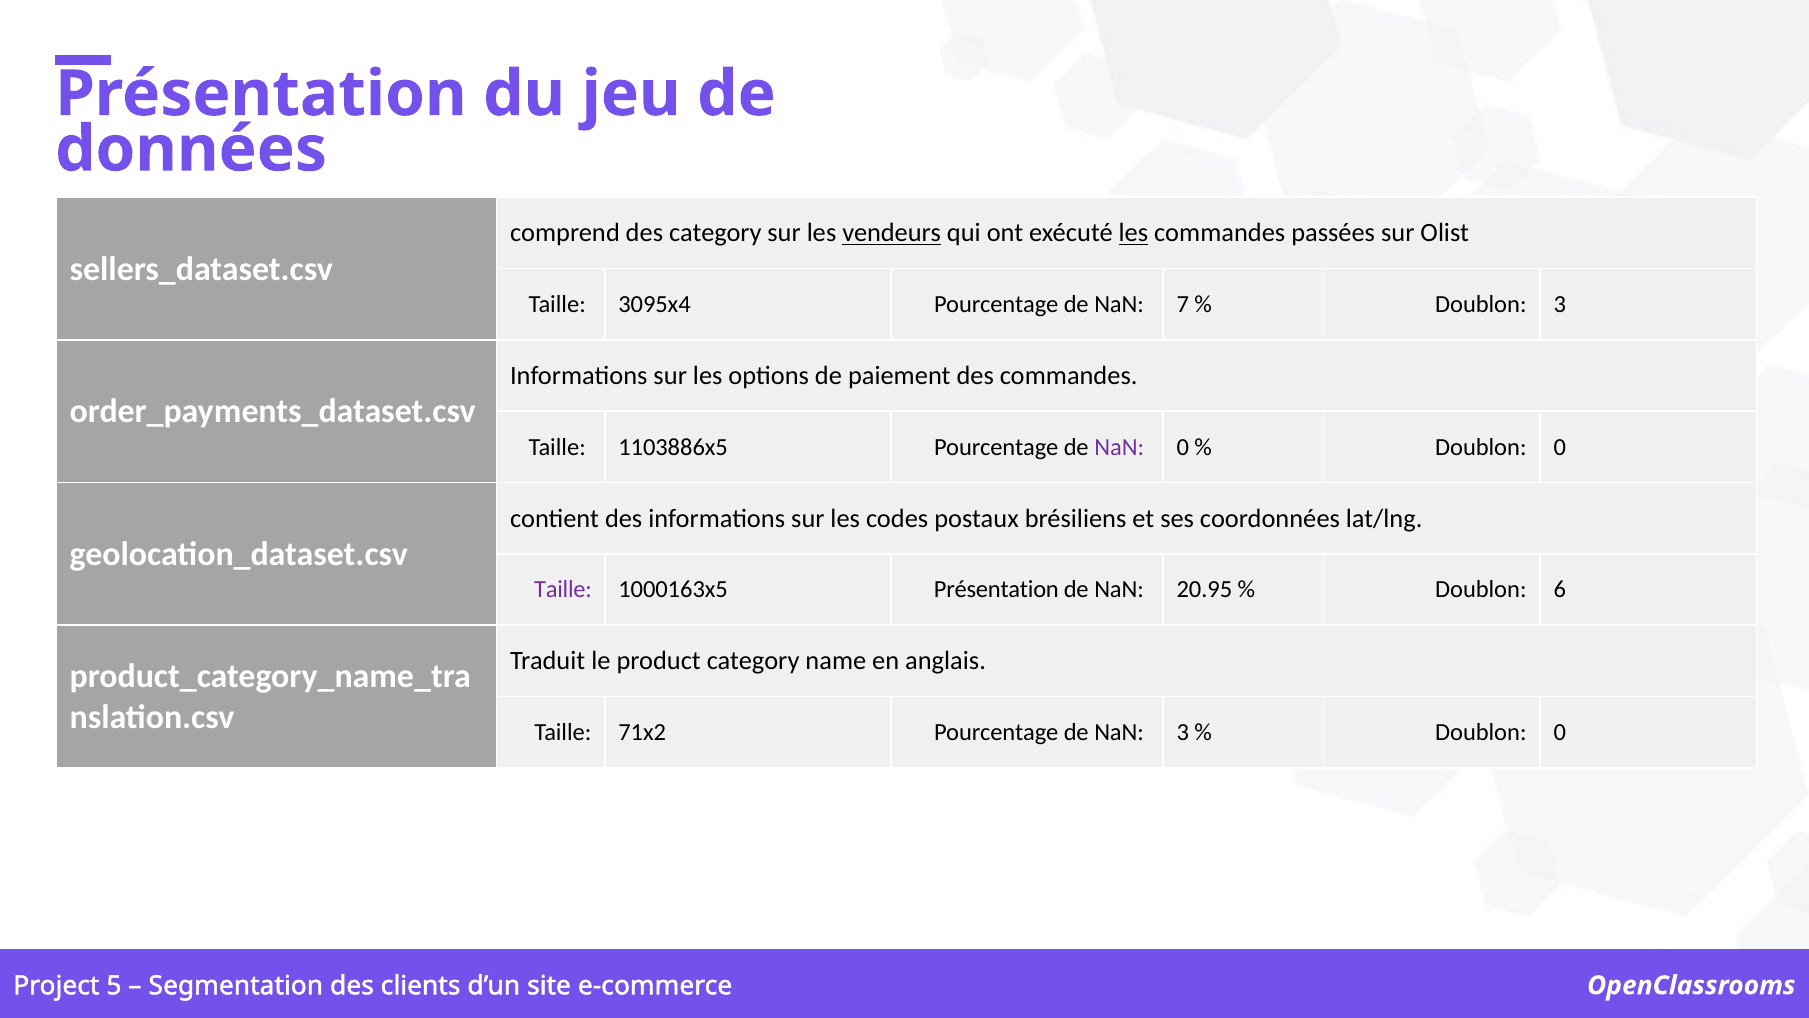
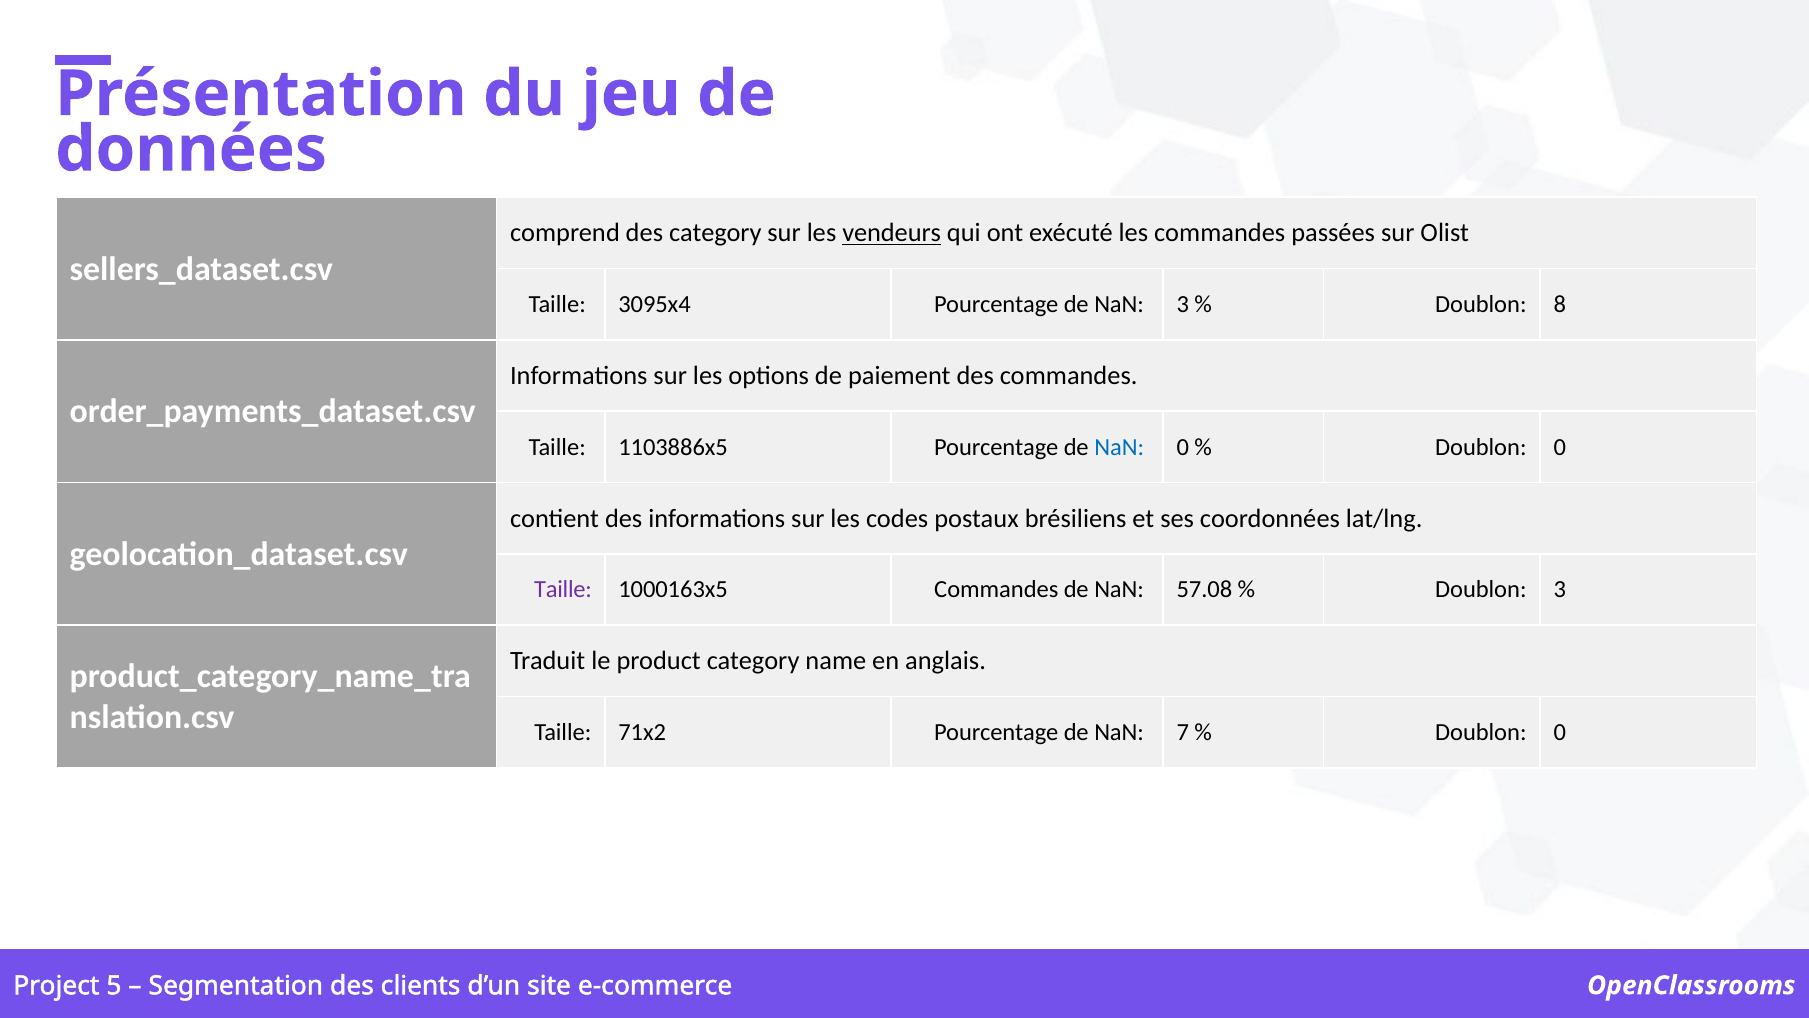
les at (1133, 233) underline: present -> none
NaN 7: 7 -> 3
Doublon 3: 3 -> 8
NaN at (1119, 447) colour: purple -> blue
1000163x5 Présentation: Présentation -> Commandes
20.95: 20.95 -> 57.08
Doublon 6: 6 -> 3
NaN 3: 3 -> 7
